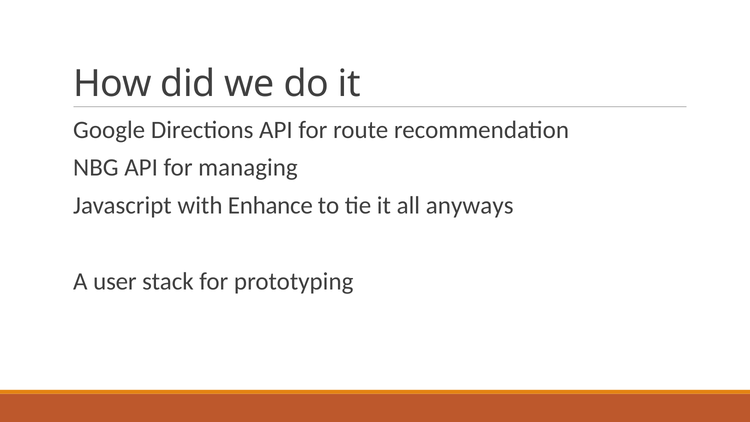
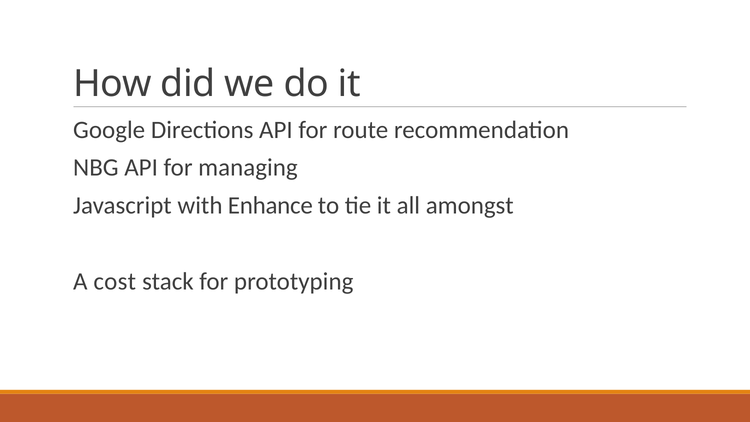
anyways: anyways -> amongst
user: user -> cost
